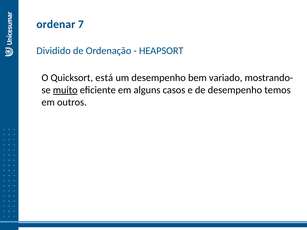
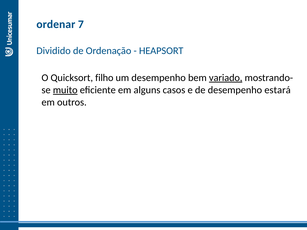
está: está -> filho
variado underline: none -> present
temos: temos -> estará
